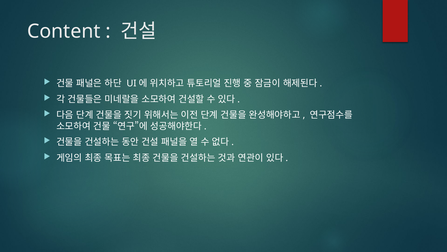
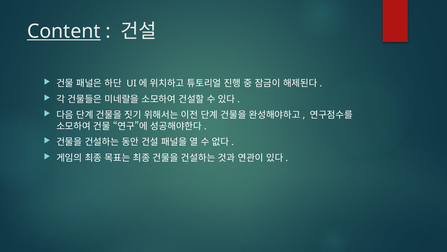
Content underline: none -> present
